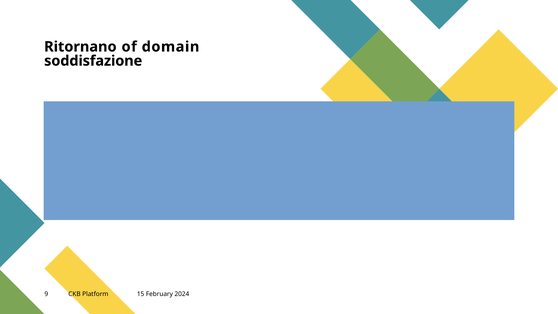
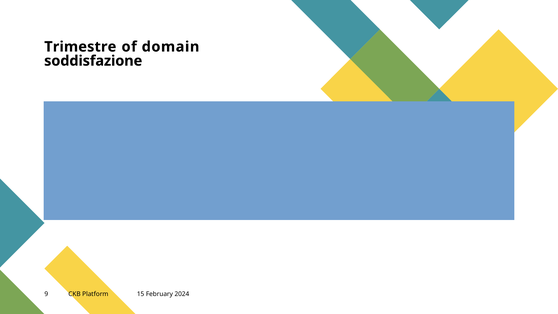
Ritornano: Ritornano -> Trimestre
